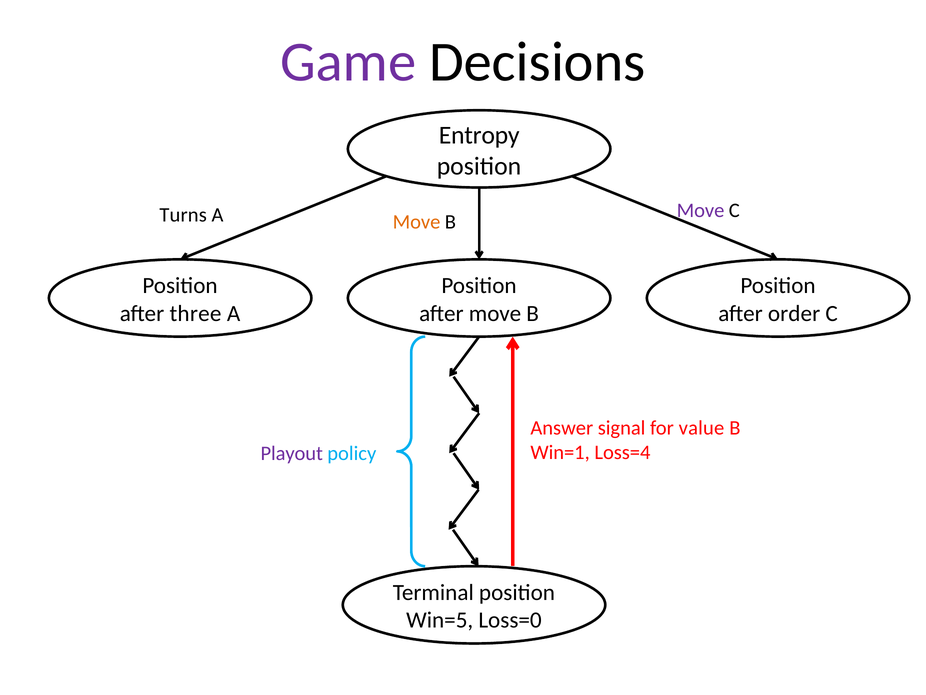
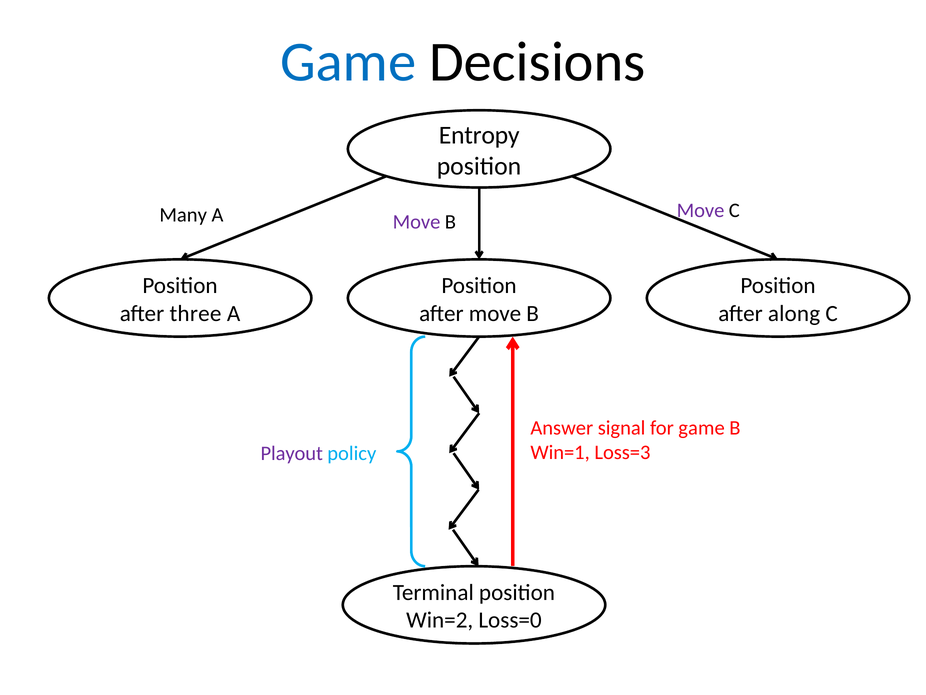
Game at (348, 62) colour: purple -> blue
Turns: Turns -> Many
Move at (417, 222) colour: orange -> purple
order: order -> along
for value: value -> game
Loss=4: Loss=4 -> Loss=3
Win=5: Win=5 -> Win=2
